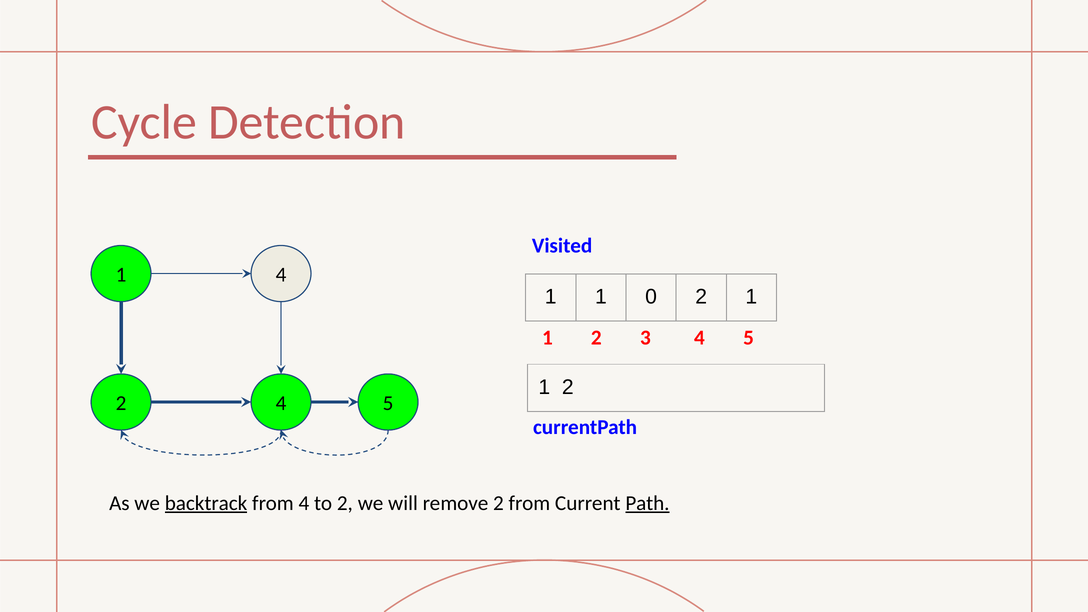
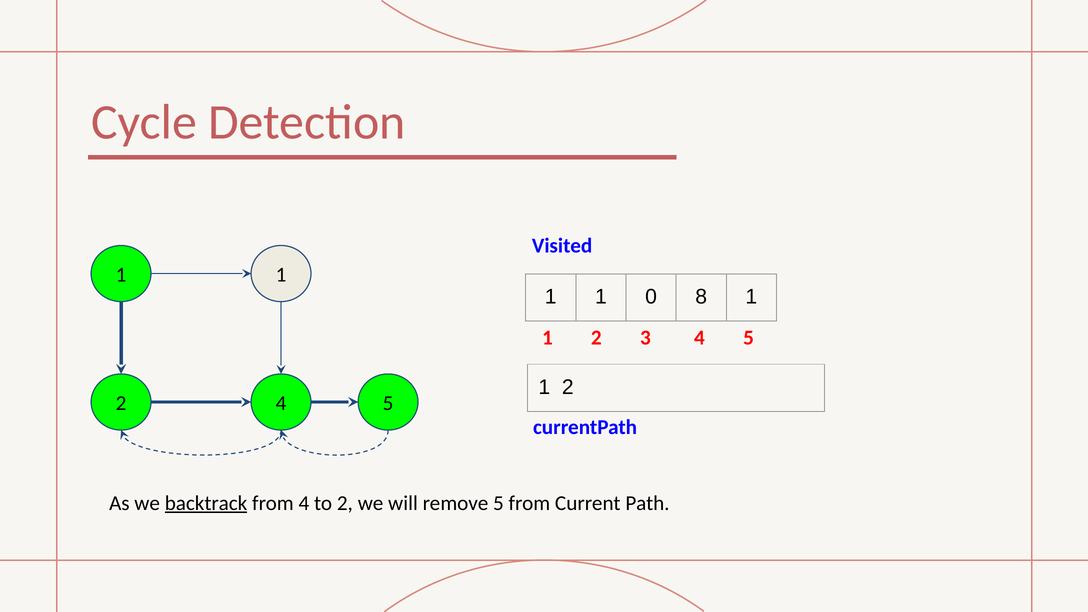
4 at (281, 275): 4 -> 1
0 2: 2 -> 8
remove 2: 2 -> 5
Path underline: present -> none
